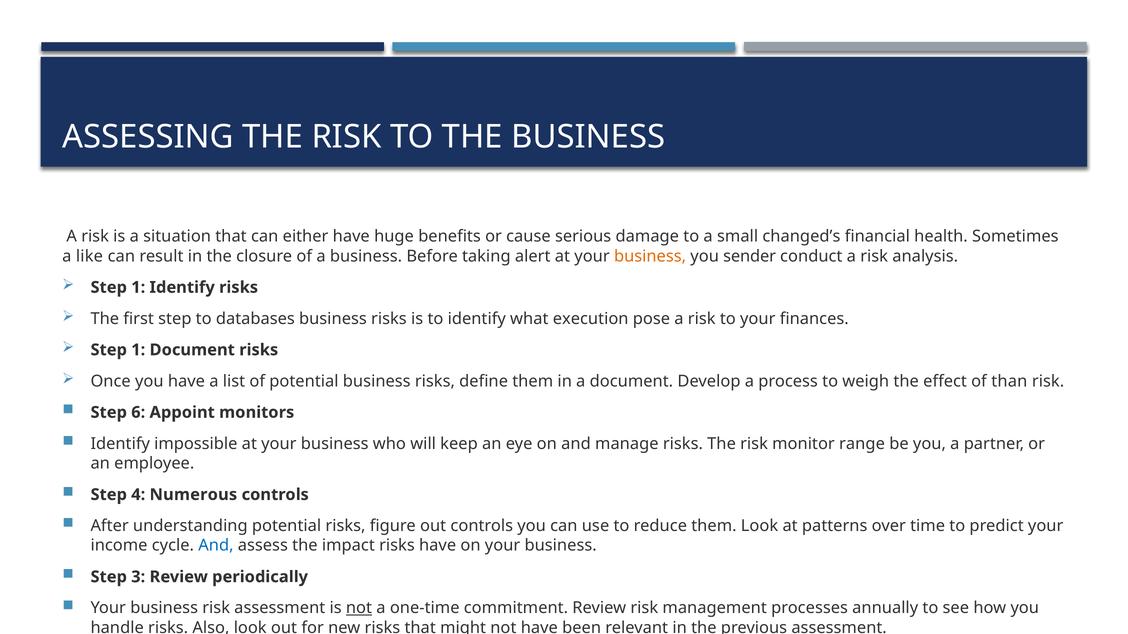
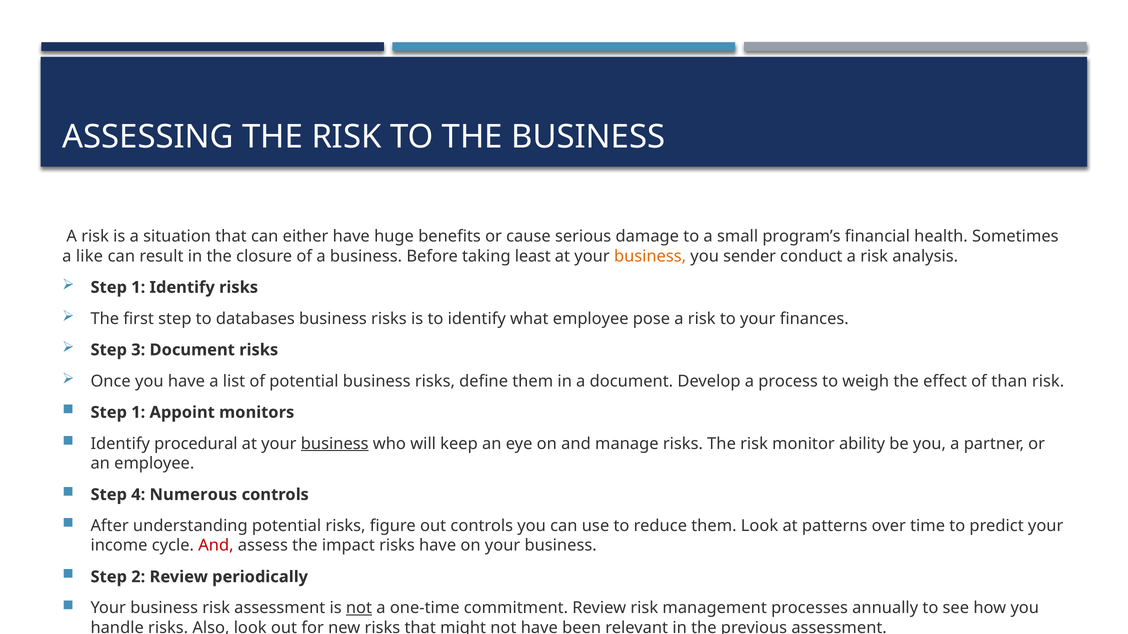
changed’s: changed’s -> program’s
alert: alert -> least
what execution: execution -> employee
1 at (138, 350): 1 -> 3
6 at (138, 413): 6 -> 1
impossible: impossible -> procedural
business at (335, 444) underline: none -> present
range: range -> ability
And at (216, 546) colour: blue -> red
3: 3 -> 2
